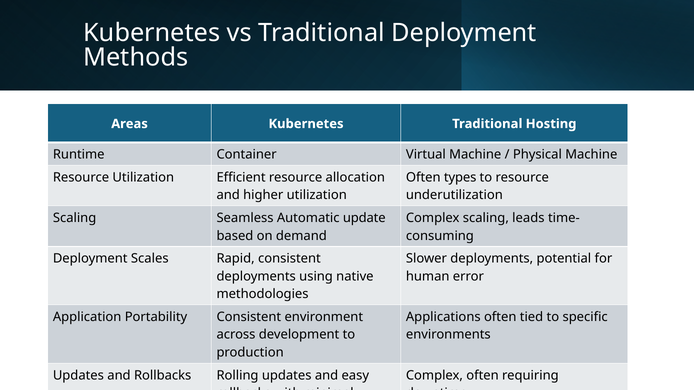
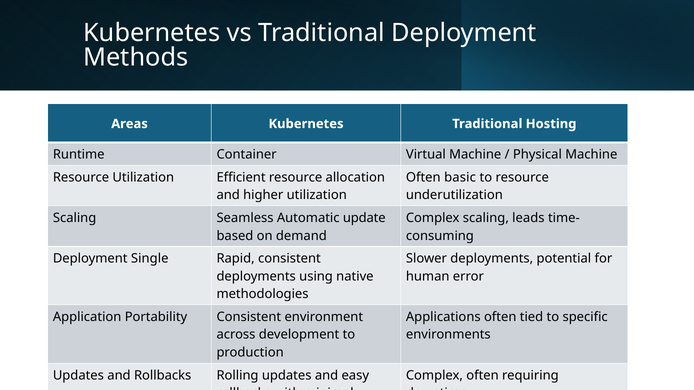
types: types -> basic
Scales: Scales -> Single
